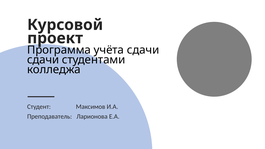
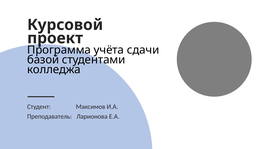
сдачи at (43, 60): сдачи -> базой
